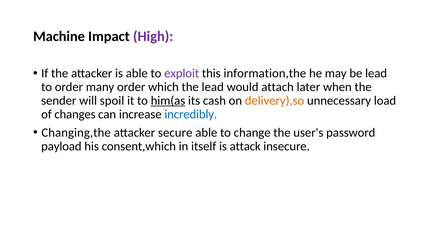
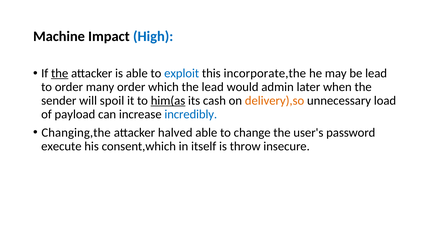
High colour: purple -> blue
the at (60, 73) underline: none -> present
exploit colour: purple -> blue
information,the: information,the -> incorporate,the
attach: attach -> admin
changes: changes -> payload
secure: secure -> halved
payload: payload -> execute
attack: attack -> throw
